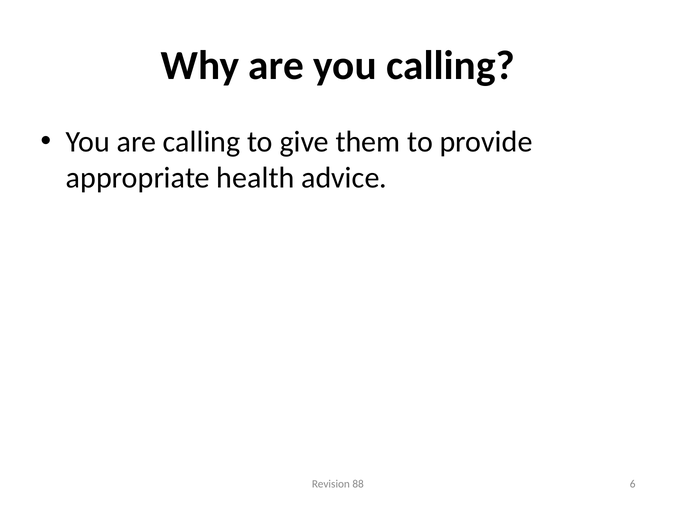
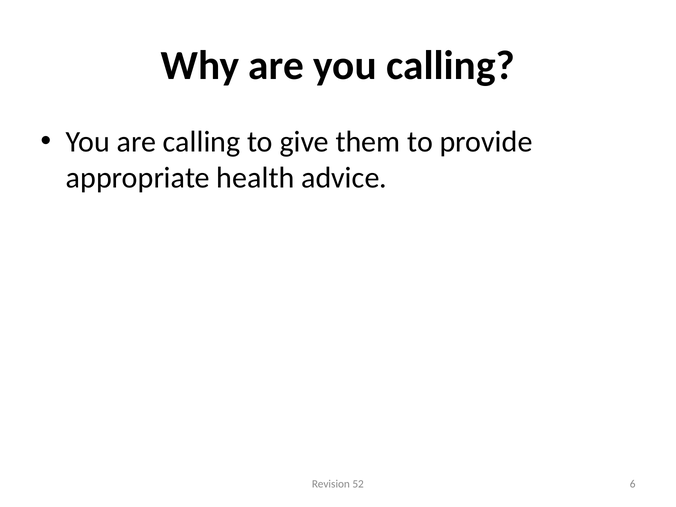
88: 88 -> 52
